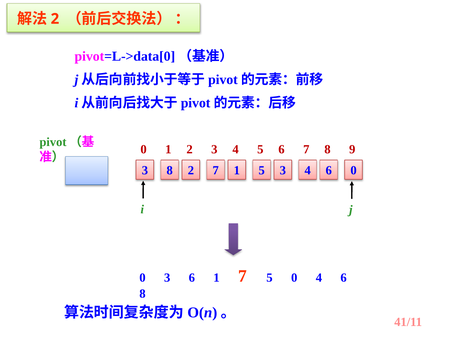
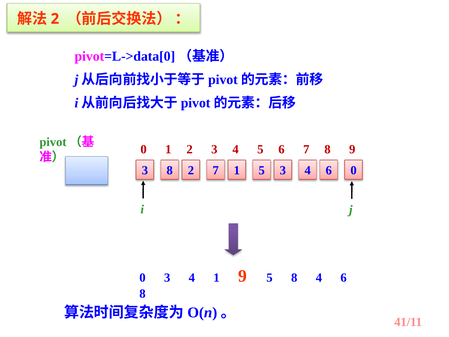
0 3 6: 6 -> 4
1 7: 7 -> 9
5 0: 0 -> 8
